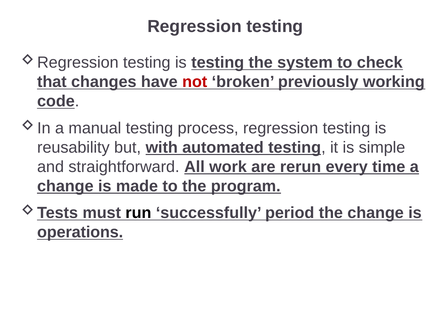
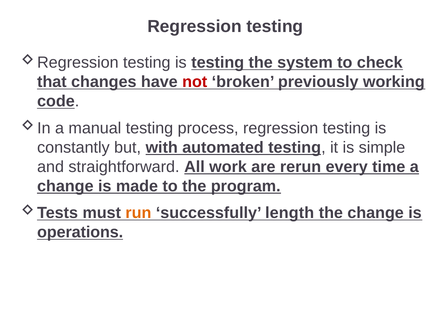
reusability: reusability -> constantly
run colour: black -> orange
period: period -> length
